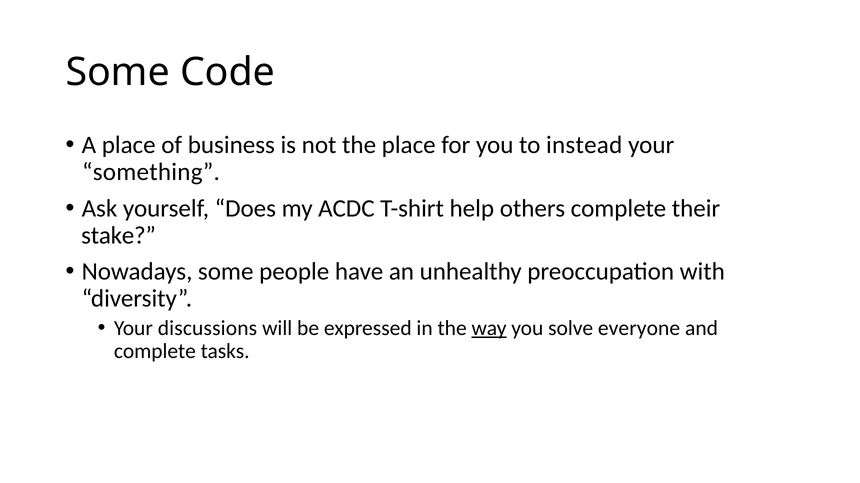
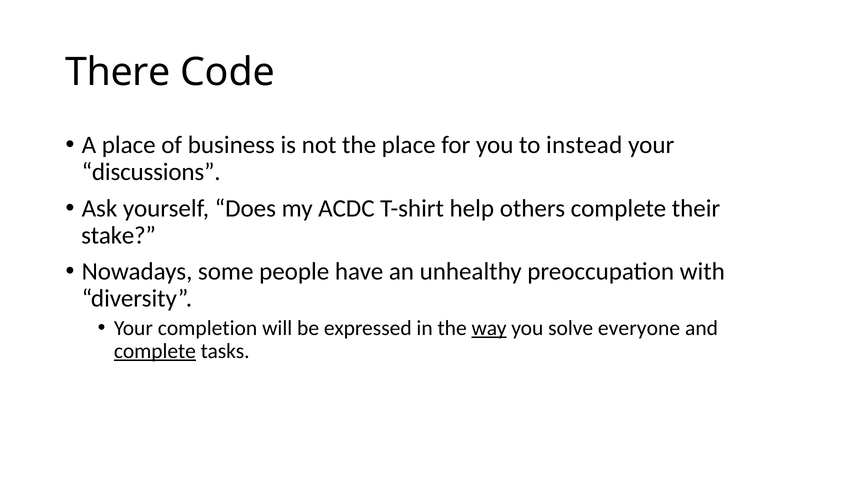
Some at (118, 72): Some -> There
something: something -> discussions
discussions: discussions -> completion
complete at (155, 352) underline: none -> present
